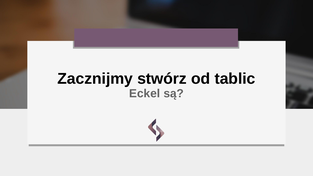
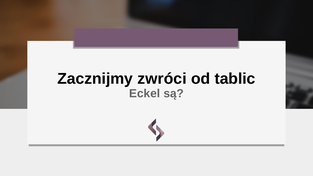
stwórz: stwórz -> zwróci
